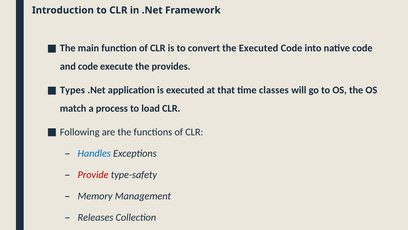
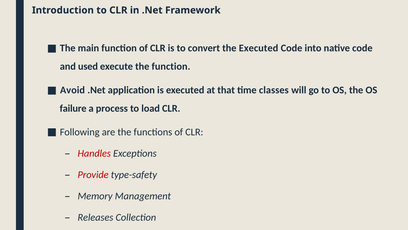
and code: code -> used
the provides: provides -> function
Types: Types -> Avoid
match: match -> failure
Handles colour: blue -> red
